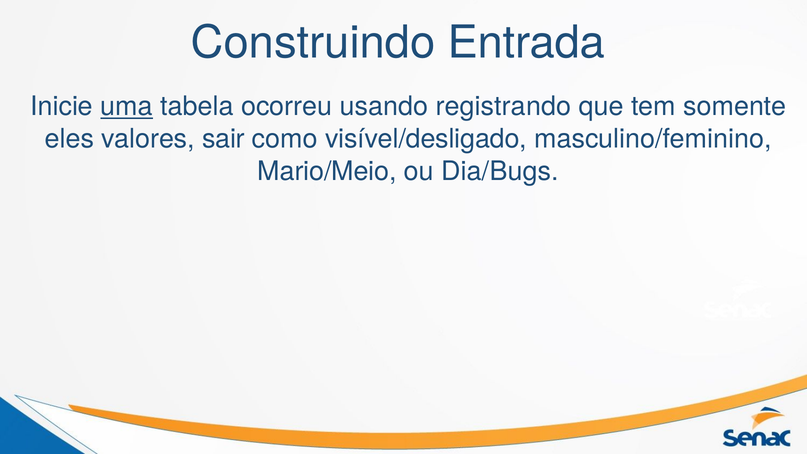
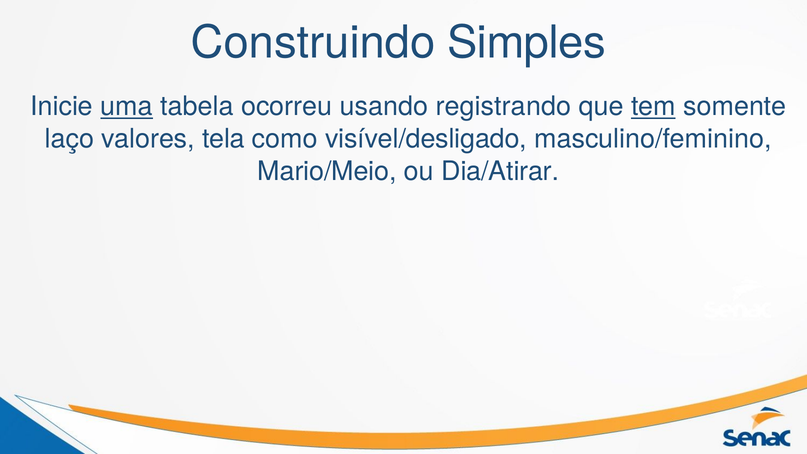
Entrada: Entrada -> Simples
tem underline: none -> present
eles: eles -> laço
sair: sair -> tela
Dia/Bugs: Dia/Bugs -> Dia/Atirar
